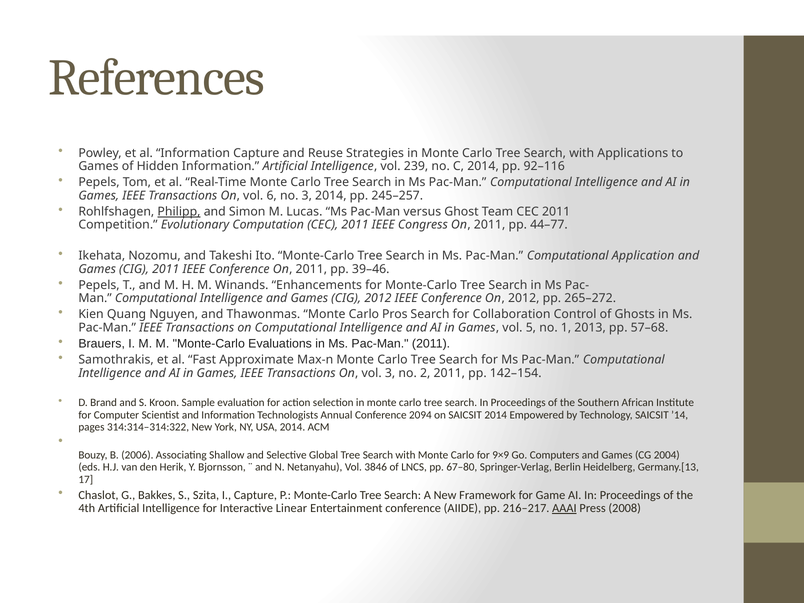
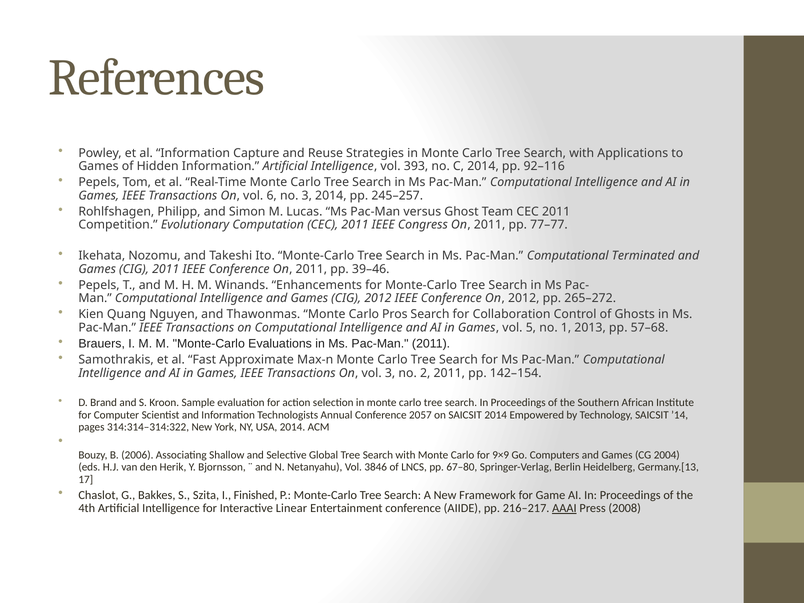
239: 239 -> 393
Philipp at (179, 212) underline: present -> none
44–77: 44–77 -> 77–77
Application: Application -> Terminated
2094: 2094 -> 2057
I Capture: Capture -> Finished
